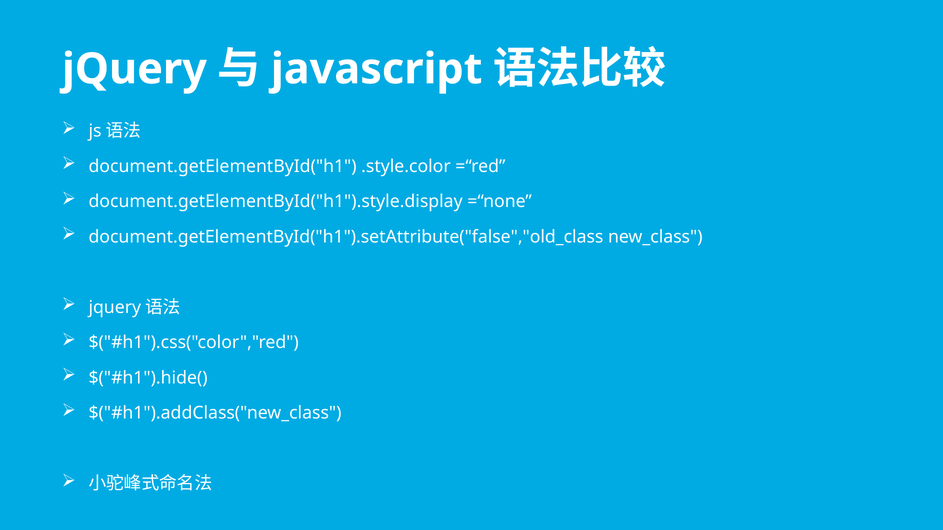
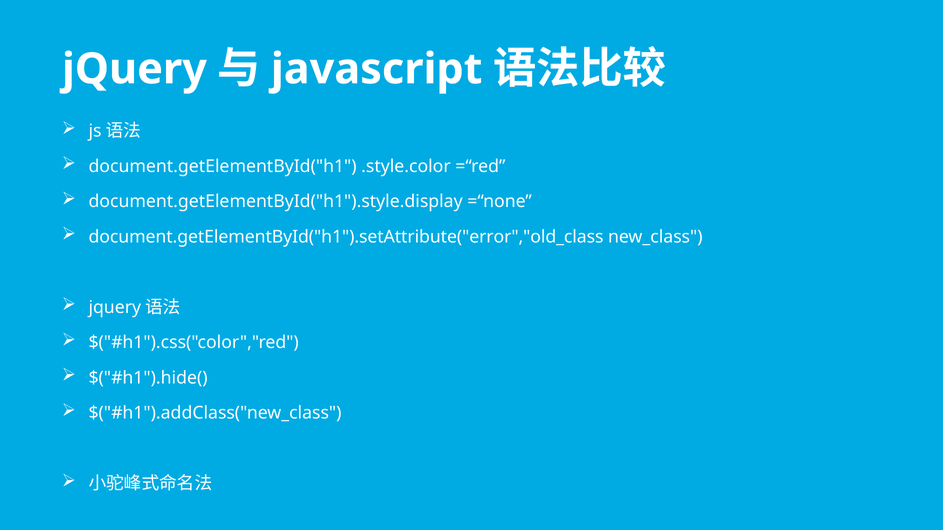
document.getElementById("h1").setAttribute("false","old_class: document.getElementById("h1").setAttribute("false","old_class -> document.getElementById("h1").setAttribute("error","old_class
